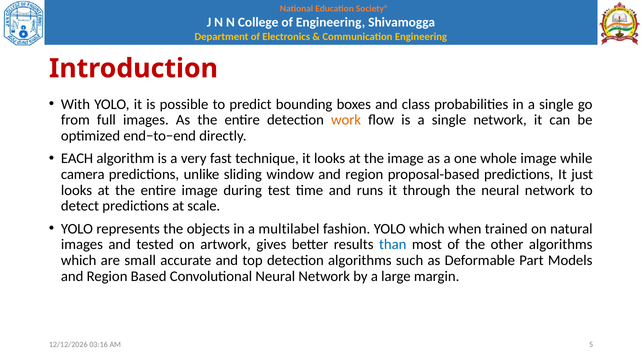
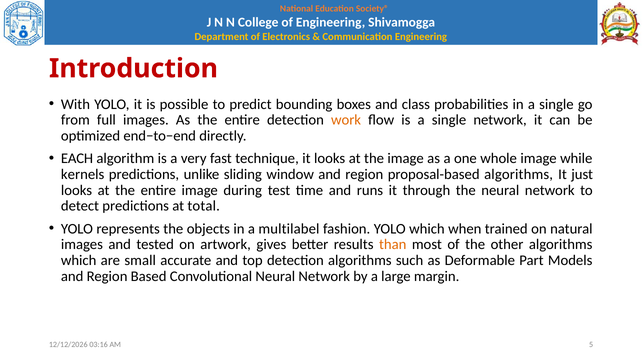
camera: camera -> kernels
proposal-based predictions: predictions -> algorithms
scale: scale -> total
than colour: blue -> orange
